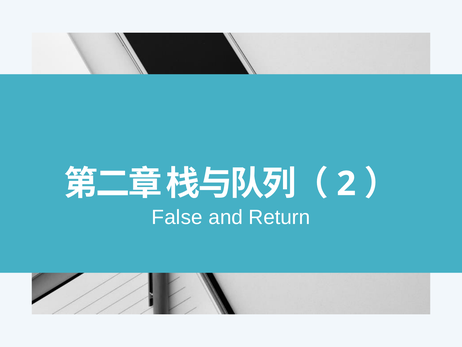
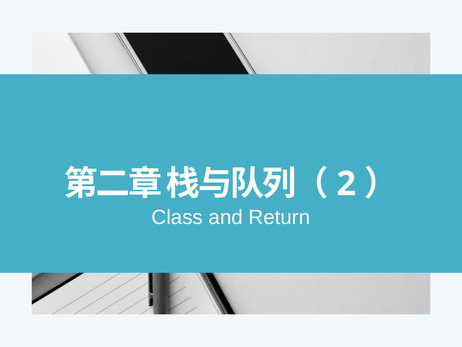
False: False -> Class
